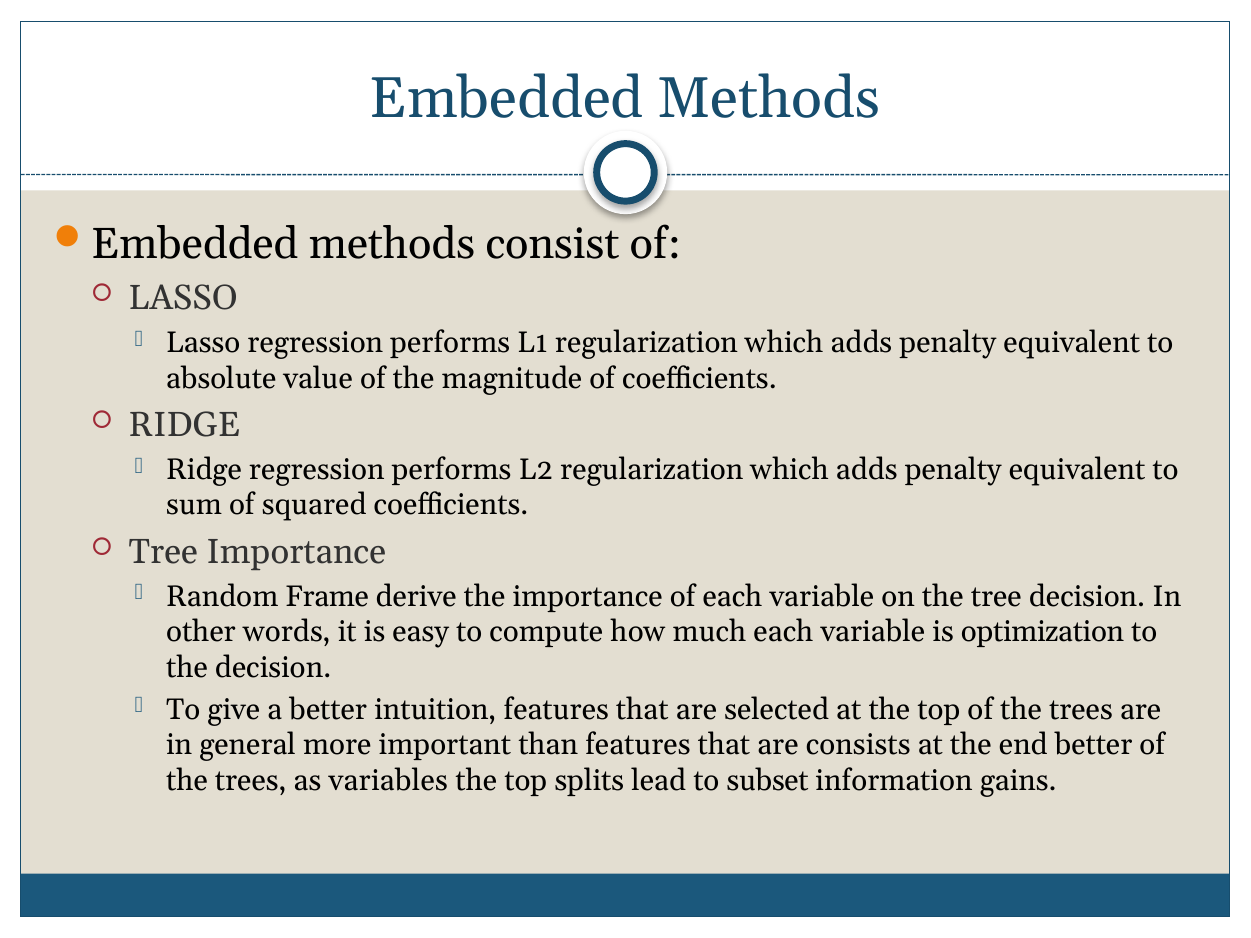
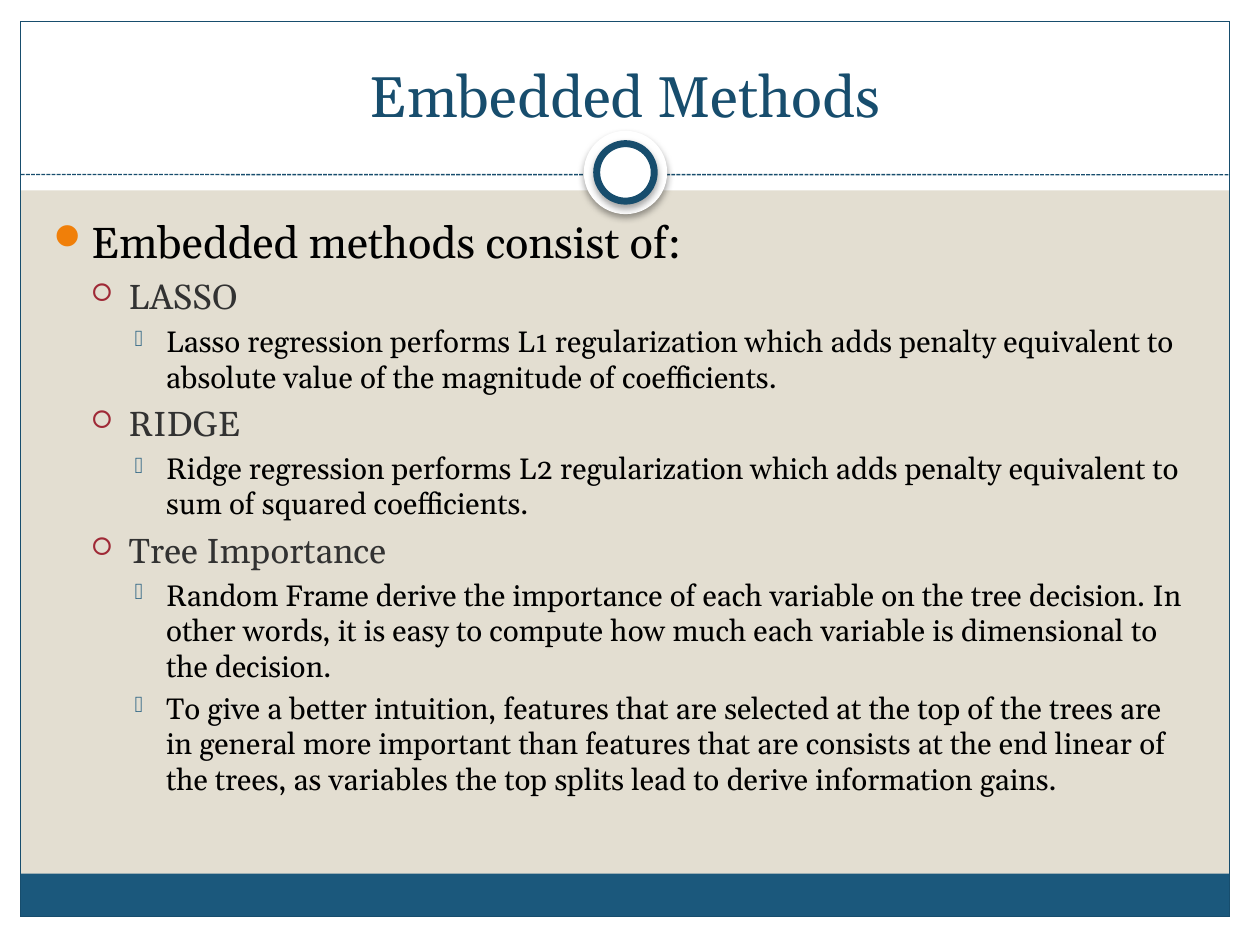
optimization: optimization -> dimensional
end better: better -> linear
to subset: subset -> derive
